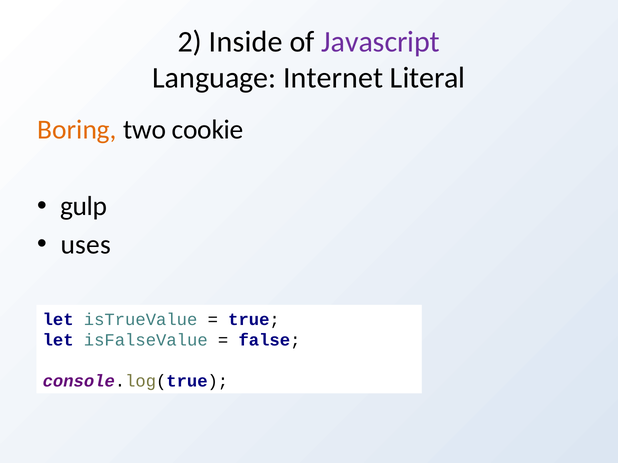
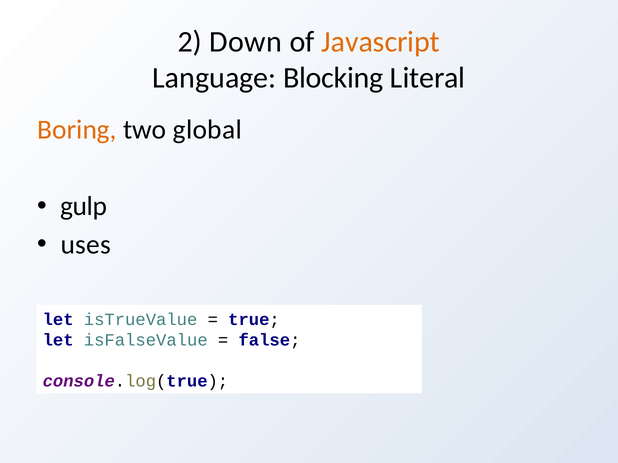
Inside: Inside -> Down
Javascript colour: purple -> orange
Internet: Internet -> Blocking
cookie: cookie -> global
